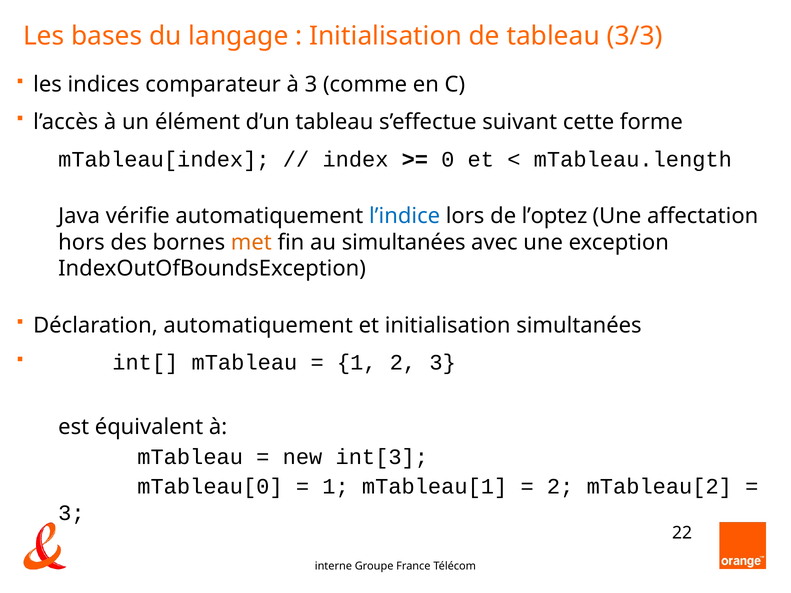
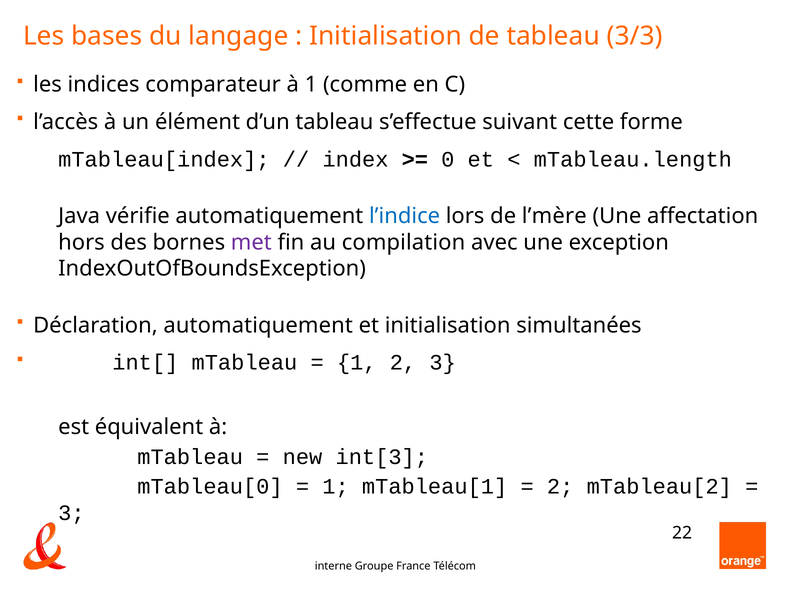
à 3: 3 -> 1
l’optez: l’optez -> l’mère
met colour: orange -> purple
au simultanées: simultanées -> compilation
